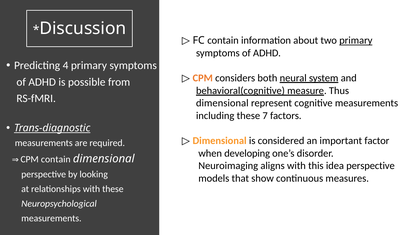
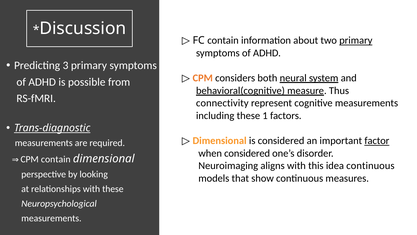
4: 4 -> 3
dimensional at (222, 103): dimensional -> connectivity
7: 7 -> 1
factor underline: none -> present
when developing: developing -> considered
idea perspective: perspective -> continuous
